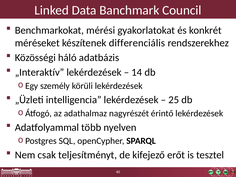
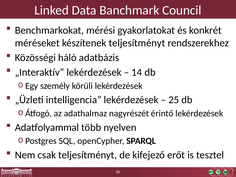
készítenek differenciális: differenciális -> teljesítményt
